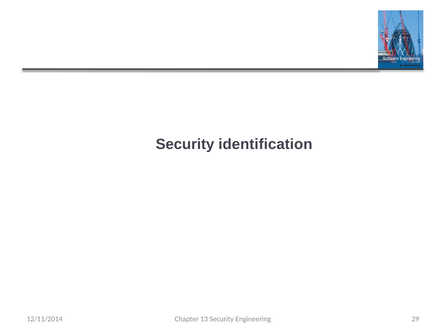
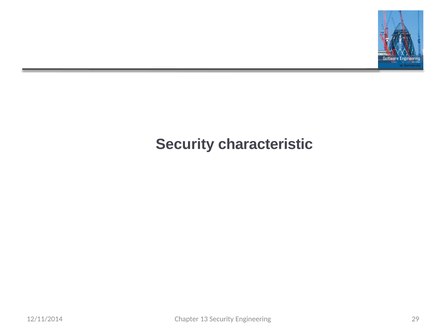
identification: identification -> characteristic
